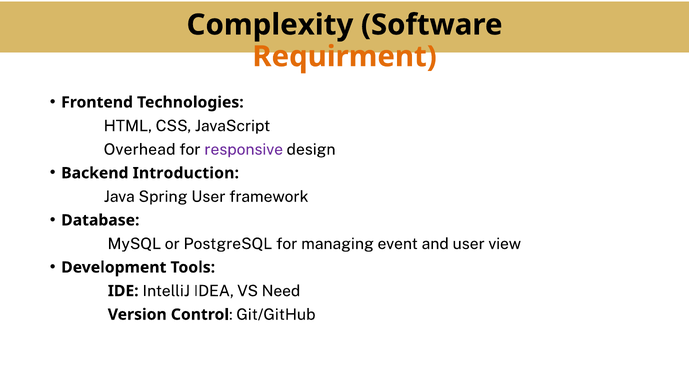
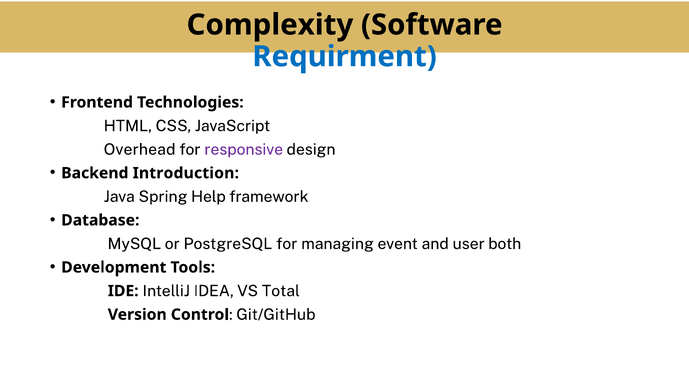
Requirment colour: orange -> blue
Spring User: User -> Help
view: view -> both
Need: Need -> Total
